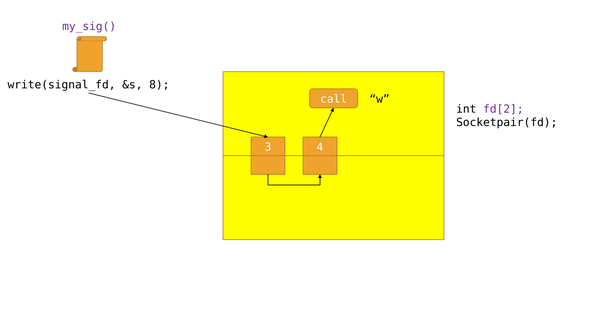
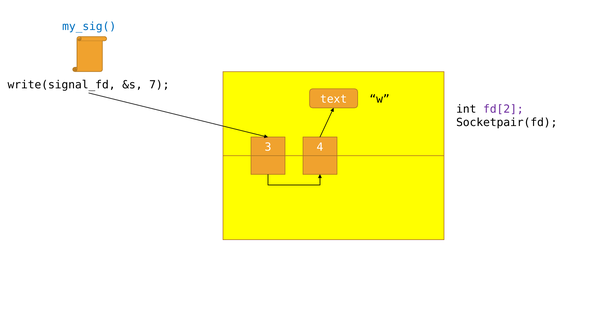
my_sig( colour: purple -> blue
8: 8 -> 7
call: call -> text
